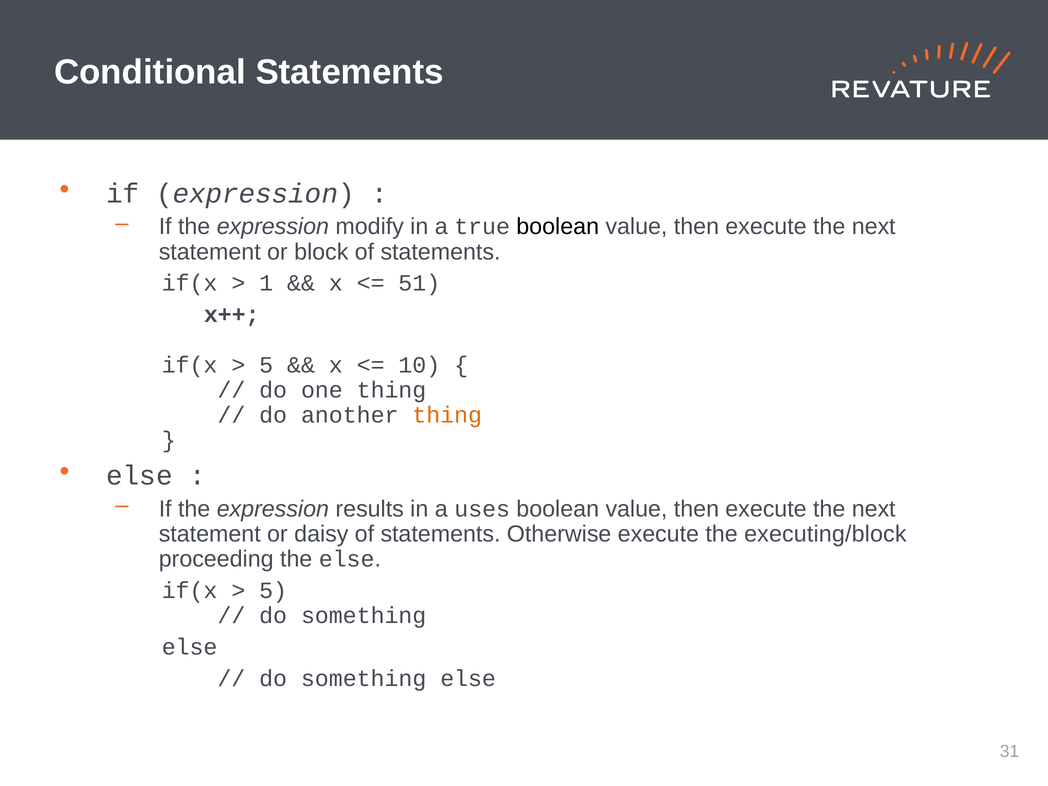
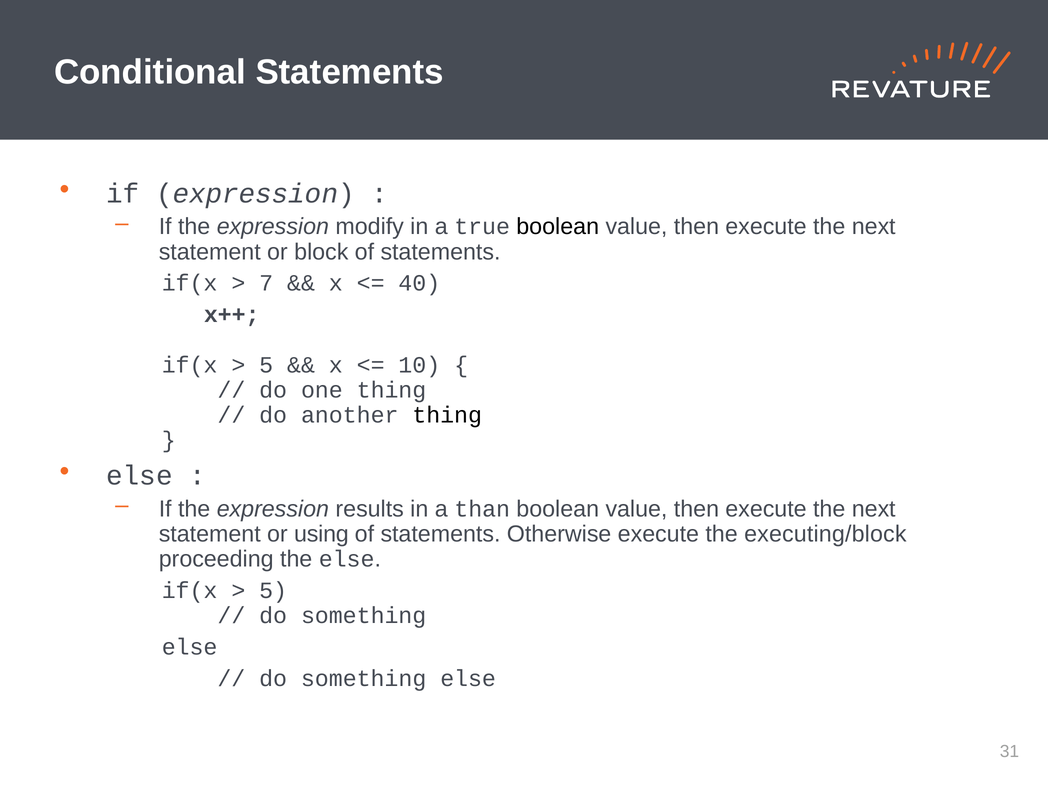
1: 1 -> 7
51: 51 -> 40
thing at (447, 415) colour: orange -> black
uses: uses -> than
daisy: daisy -> using
